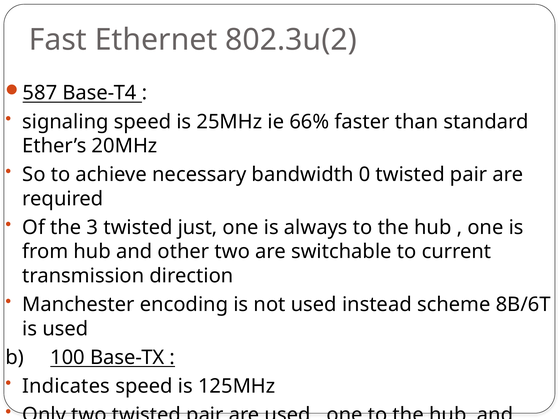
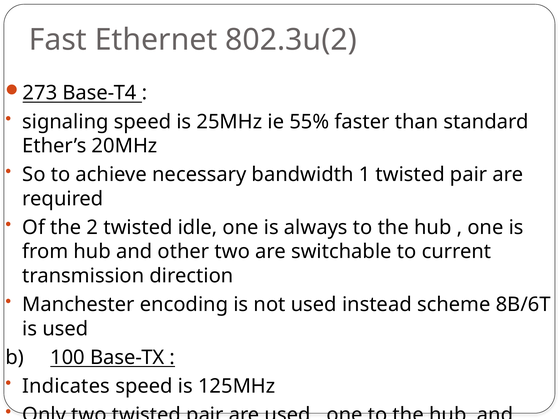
587: 587 -> 273
66%: 66% -> 55%
0: 0 -> 1
3: 3 -> 2
just: just -> idle
